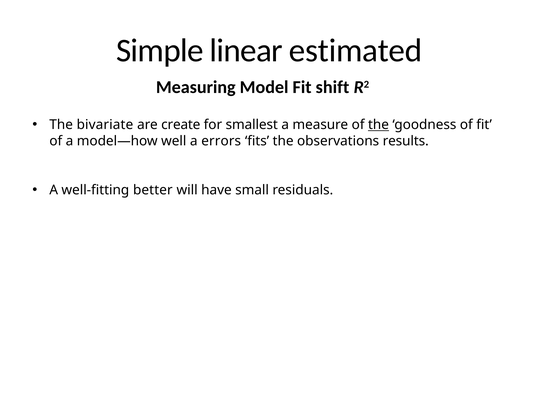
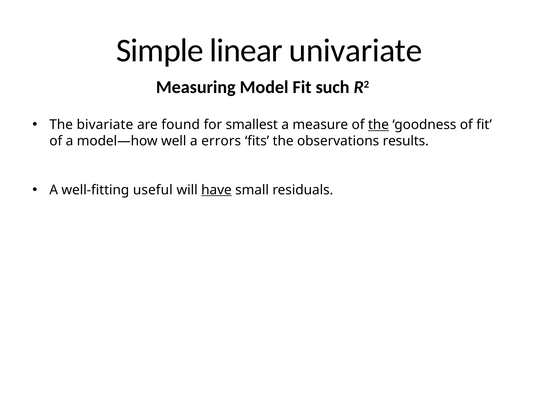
estimated: estimated -> univariate
shift: shift -> such
create: create -> found
better: better -> useful
have underline: none -> present
